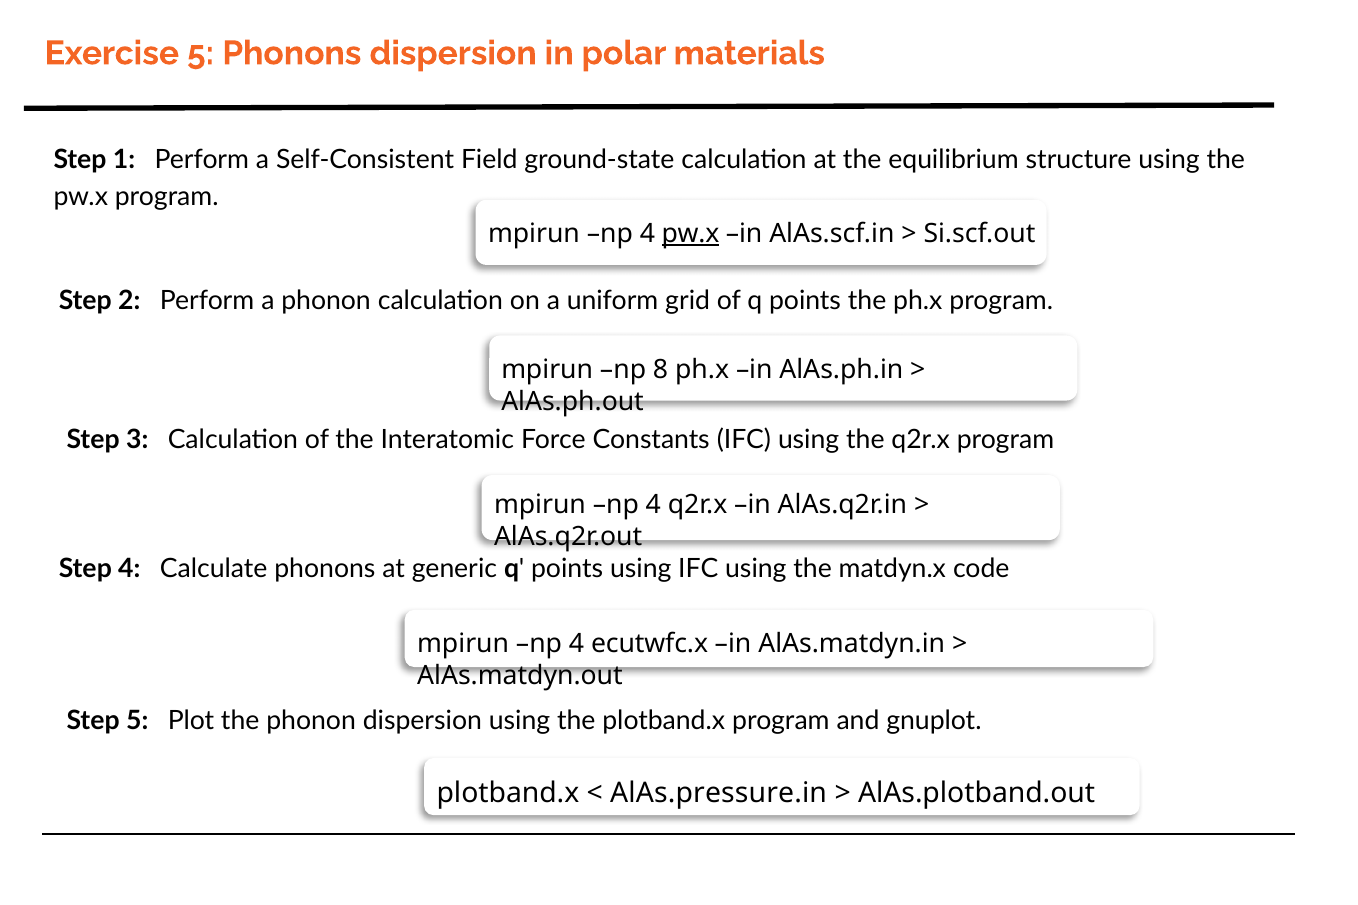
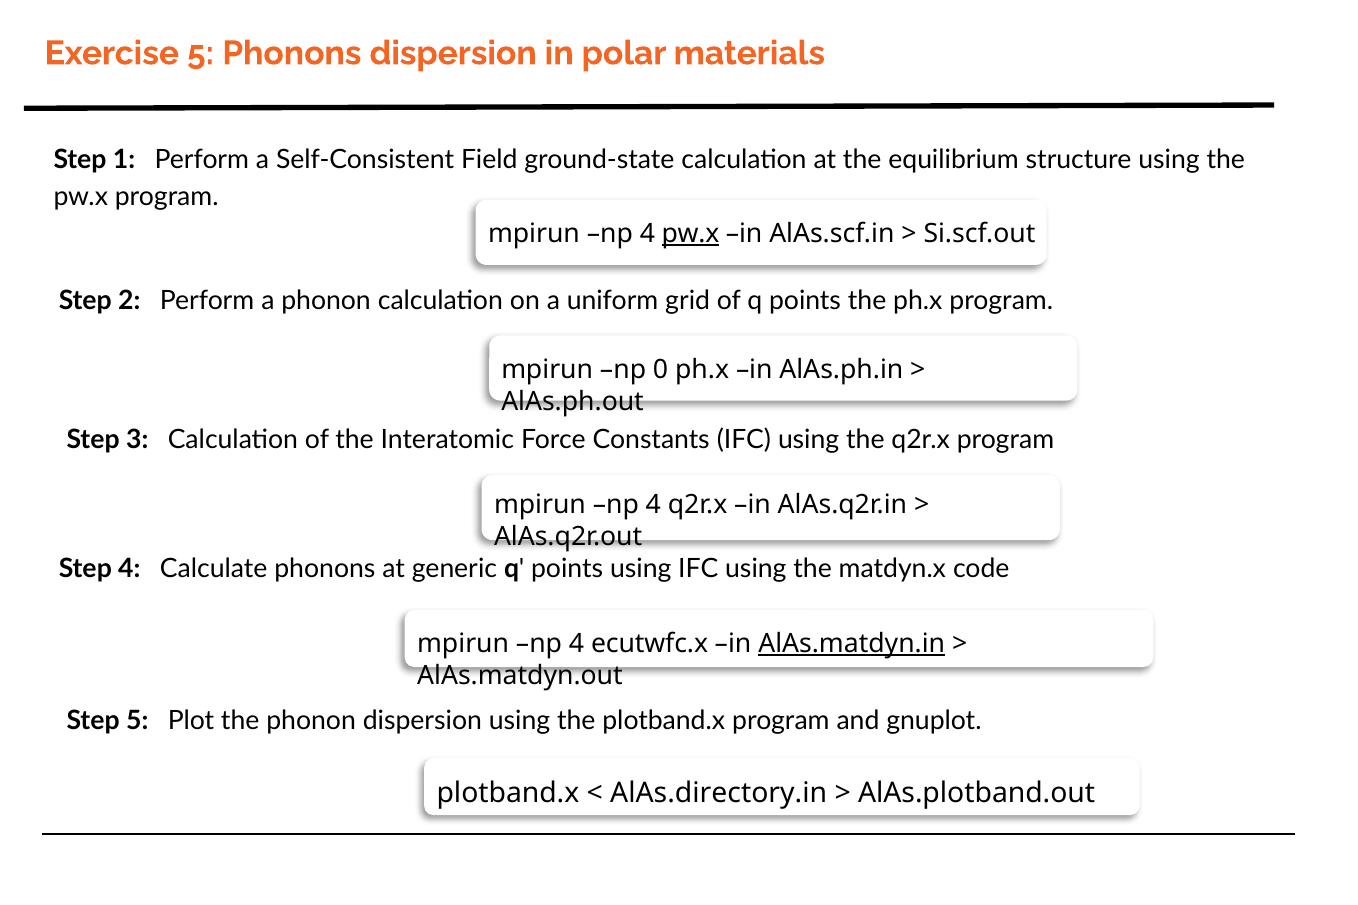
8: 8 -> 0
AlAs.matdyn.in underline: none -> present
AlAs.pressure.in: AlAs.pressure.in -> AlAs.directory.in
